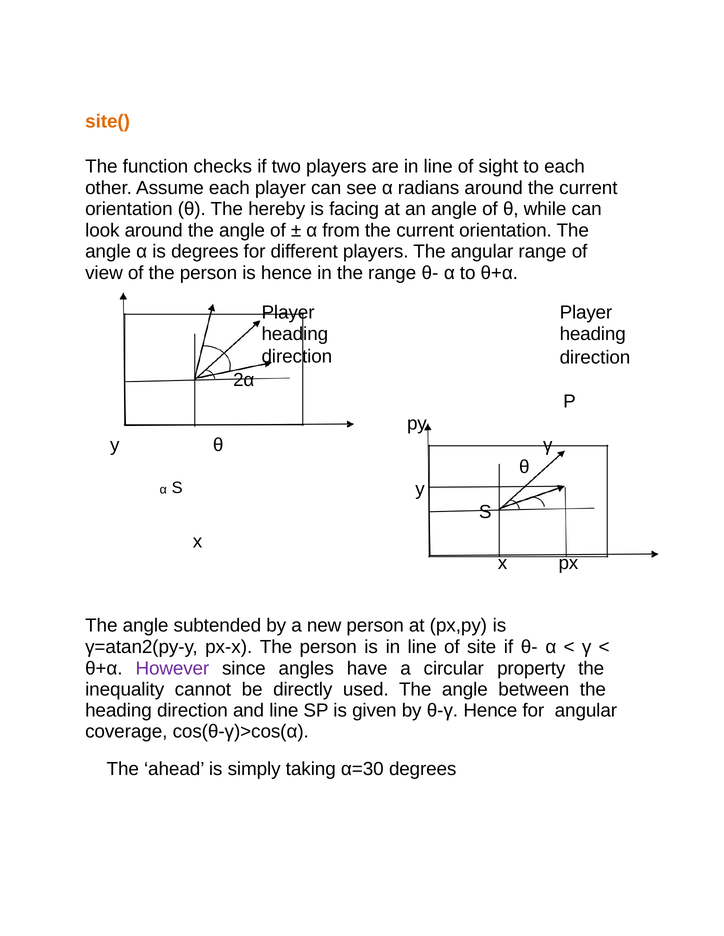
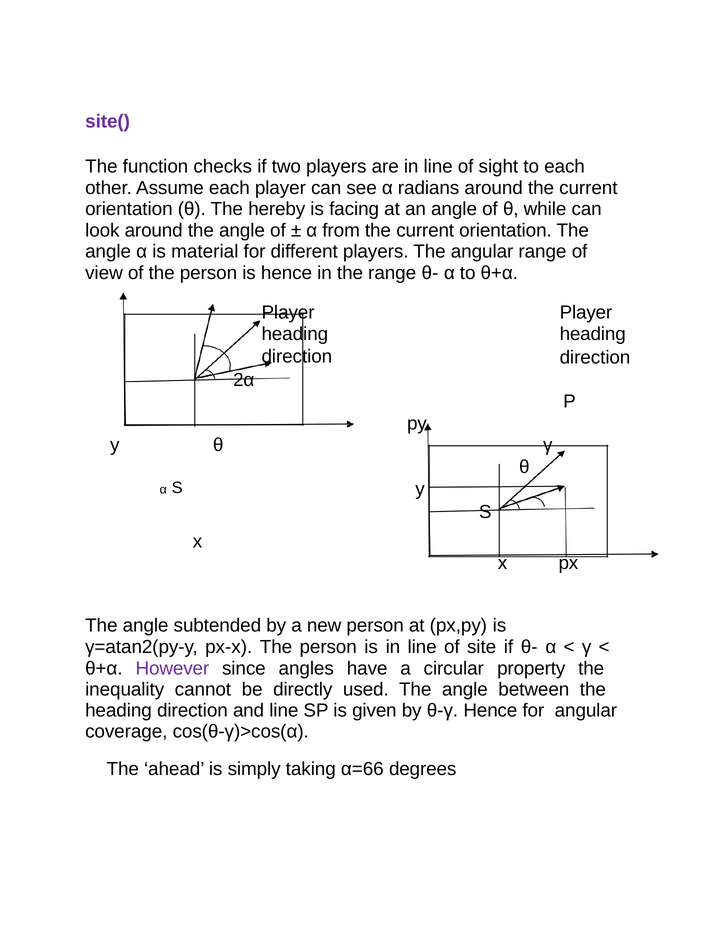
site( colour: orange -> purple
is degrees: degrees -> material
α=30: α=30 -> α=66
